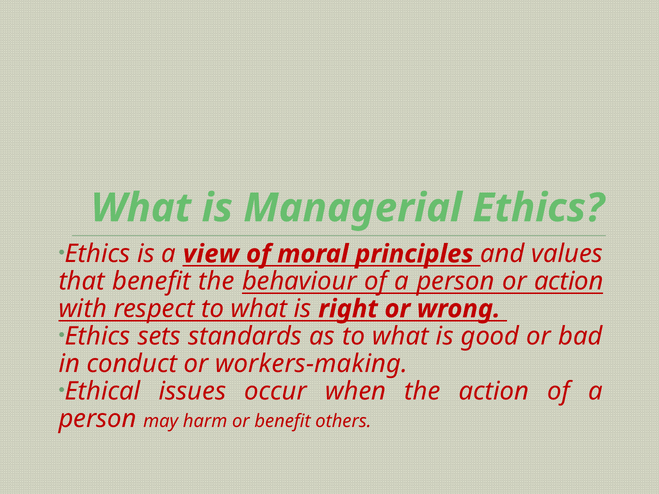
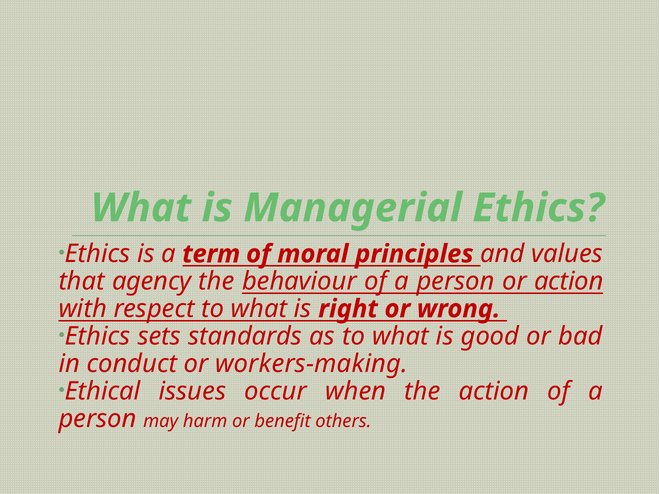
view: view -> term
that benefit: benefit -> agency
